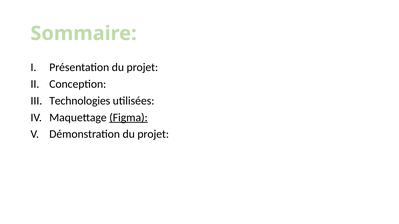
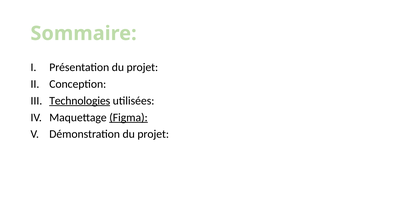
Technologies underline: none -> present
